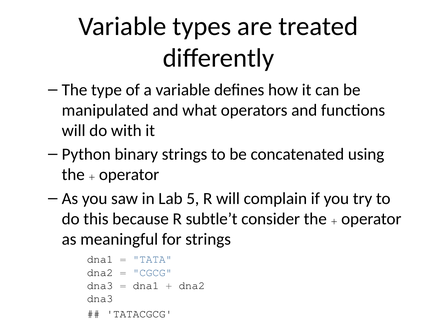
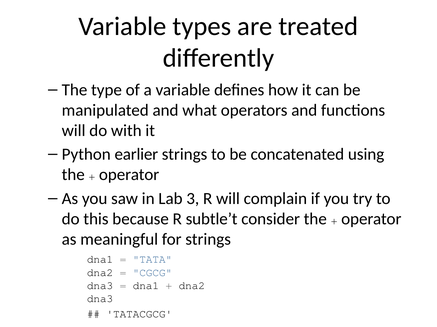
binary: binary -> earlier
5: 5 -> 3
